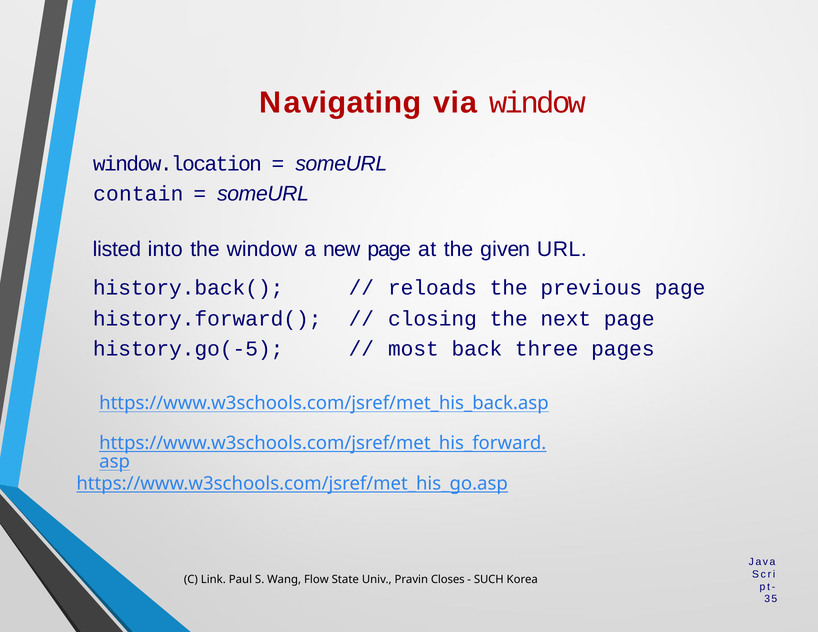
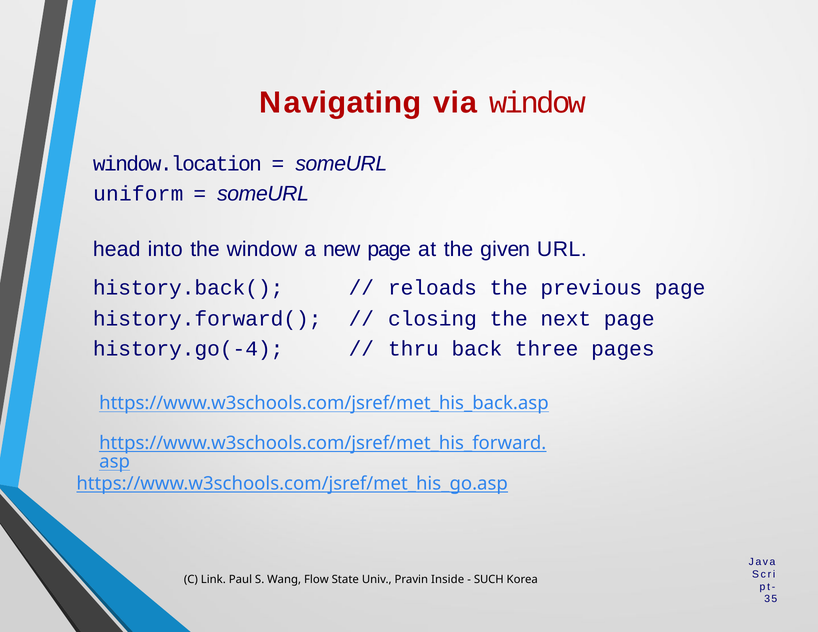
contain: contain -> uniform
listed: listed -> head
history.go(-5: history.go(-5 -> history.go(-4
most: most -> thru
Closes: Closes -> Inside
